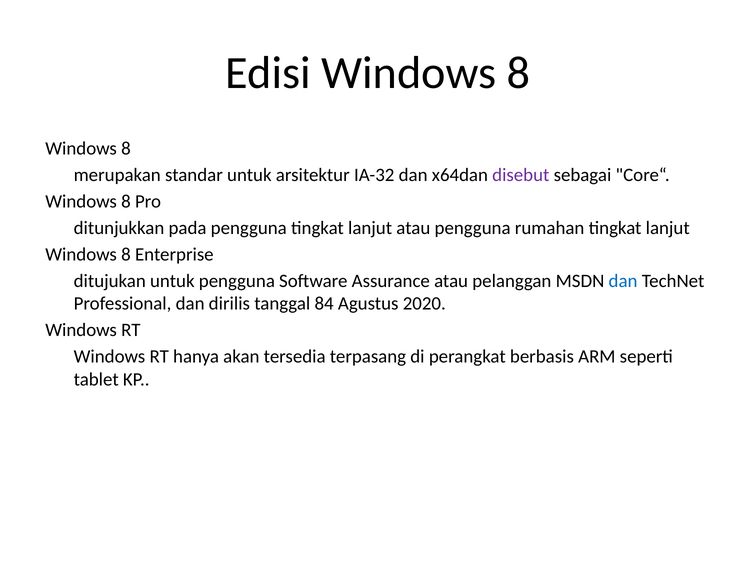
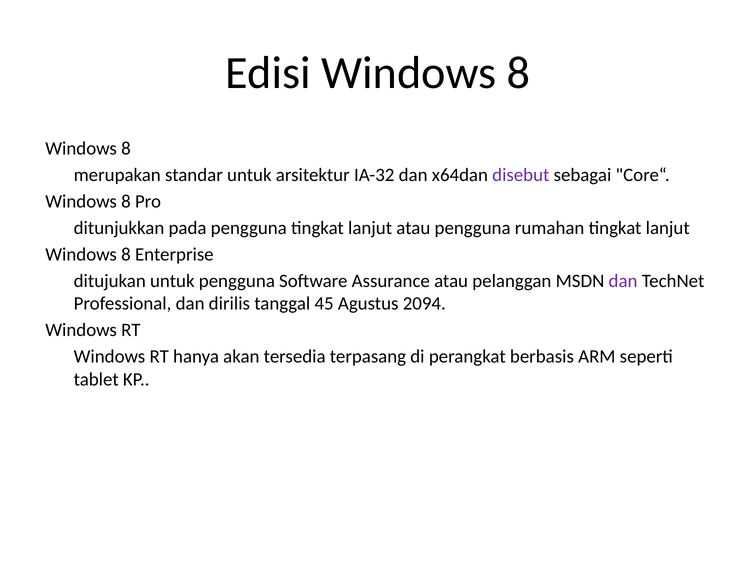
dan at (623, 281) colour: blue -> purple
84: 84 -> 45
2020: 2020 -> 2094
